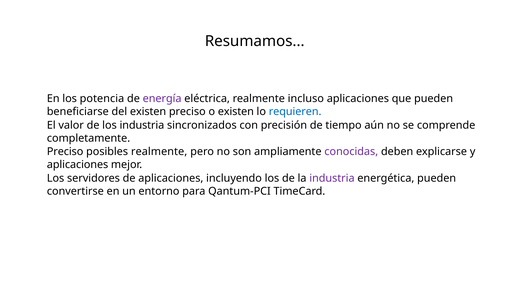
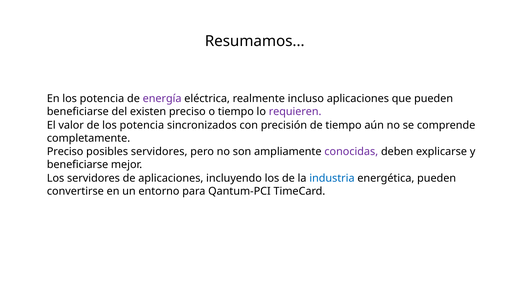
o existen: existen -> tiempo
requieren colour: blue -> purple
de los industria: industria -> potencia
posibles realmente: realmente -> servidores
aplicaciones at (78, 165): aplicaciones -> beneficiarse
industria at (332, 178) colour: purple -> blue
